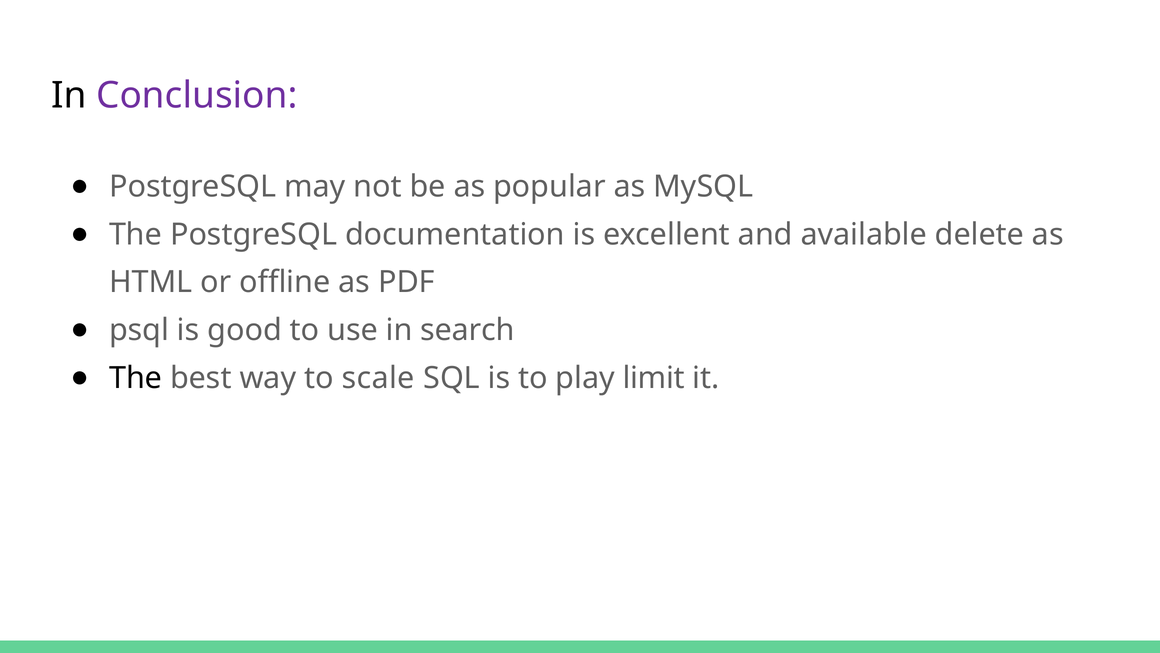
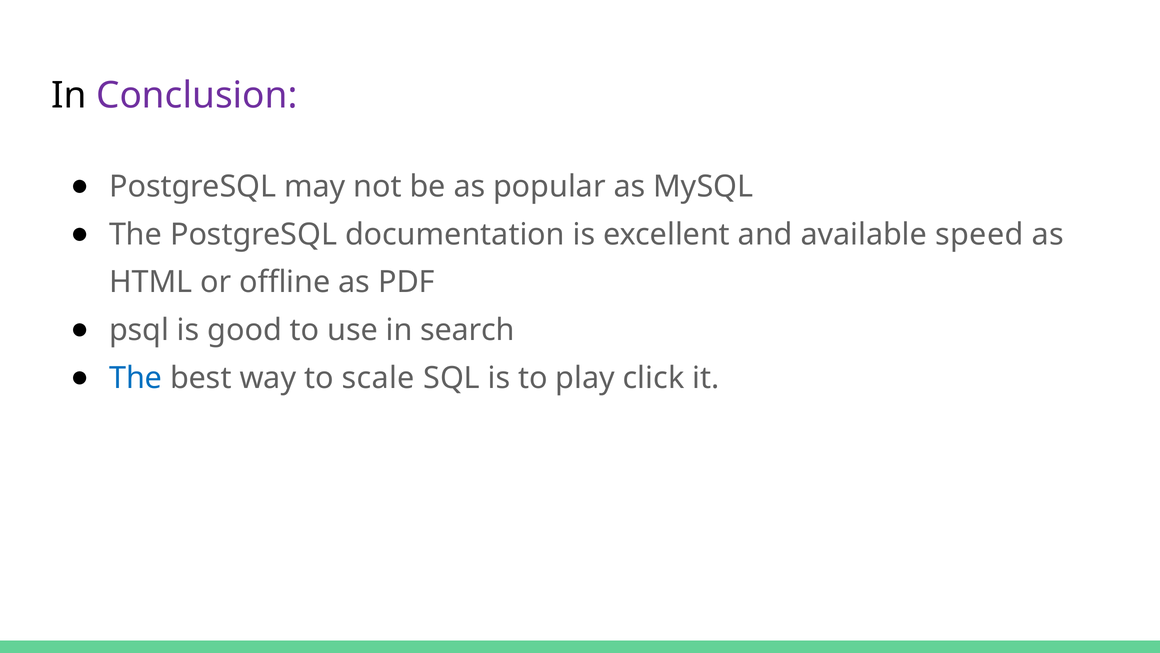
delete: delete -> speed
The at (136, 378) colour: black -> blue
limit: limit -> click
